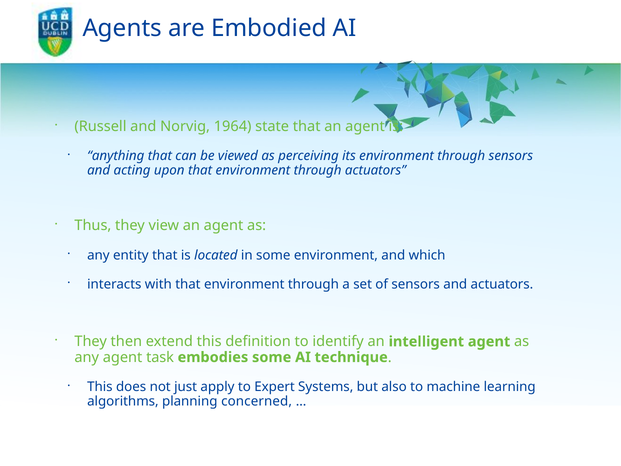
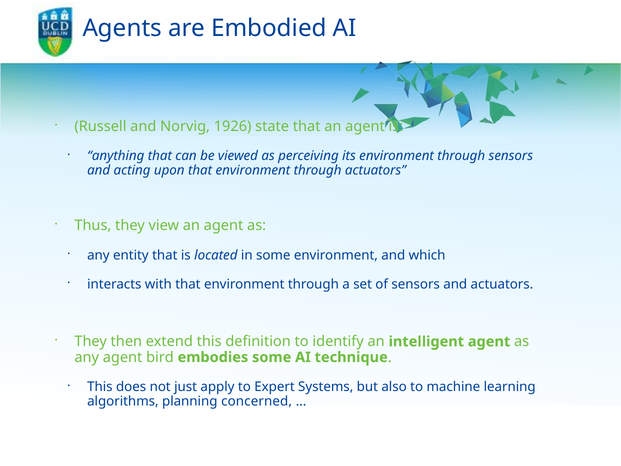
1964: 1964 -> 1926
task: task -> bird
